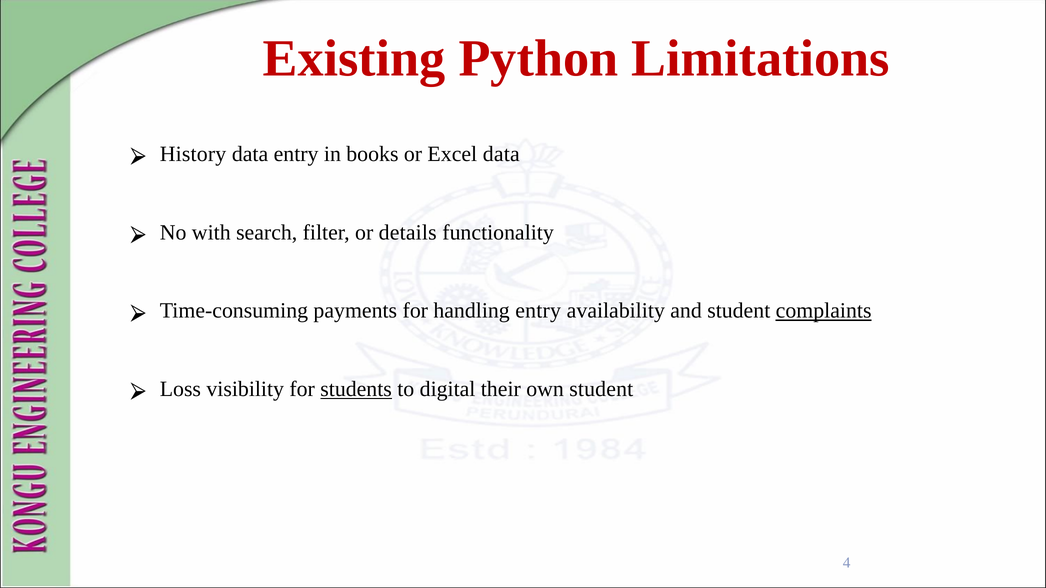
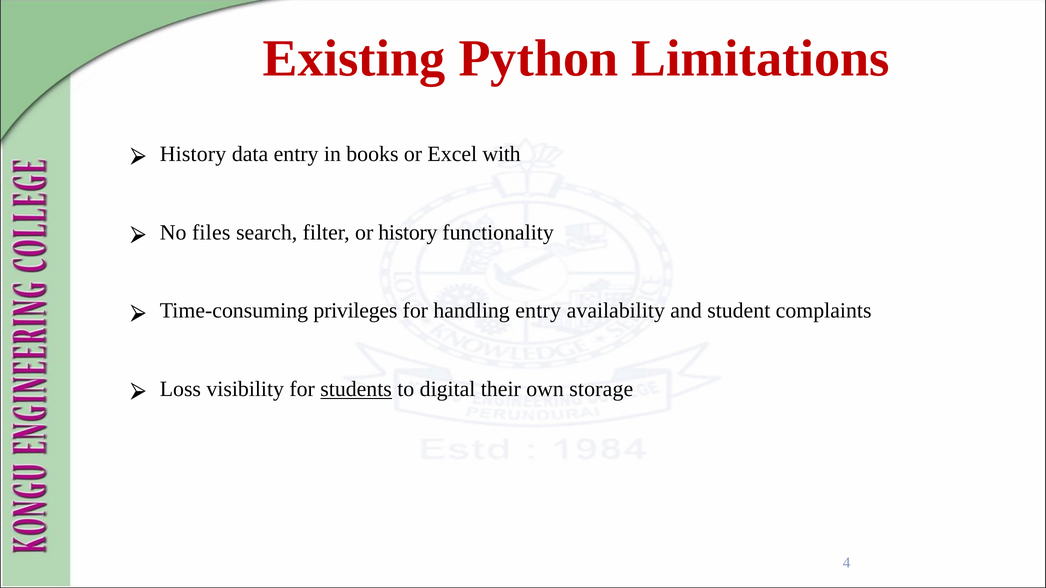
Excel data: data -> with
with: with -> files
or details: details -> history
payments: payments -> privileges
complaints underline: present -> none
own student: student -> storage
